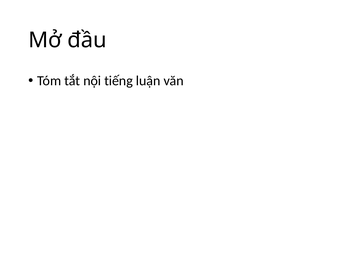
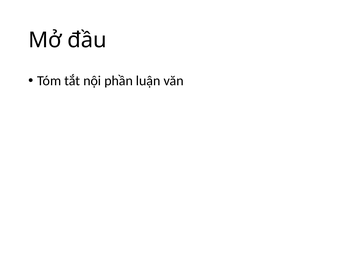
tiếng: tiếng -> phần
